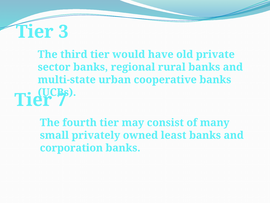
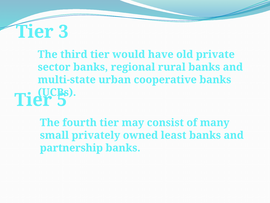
7: 7 -> 5
corporation: corporation -> partnership
